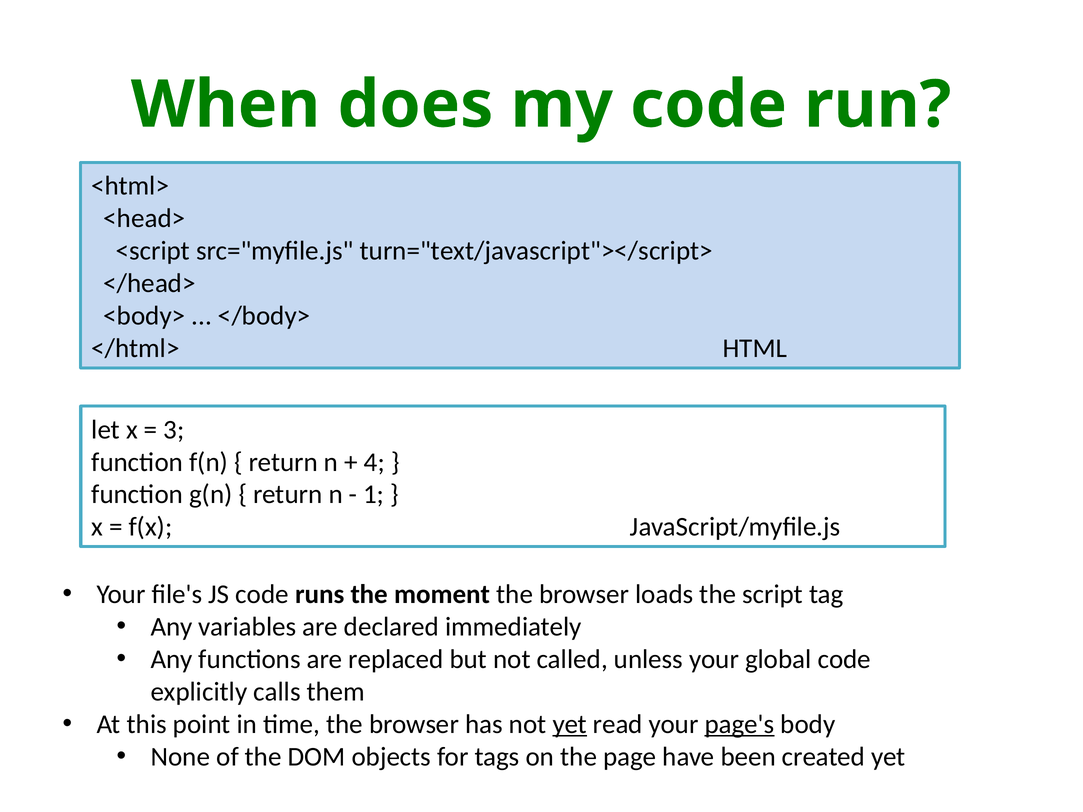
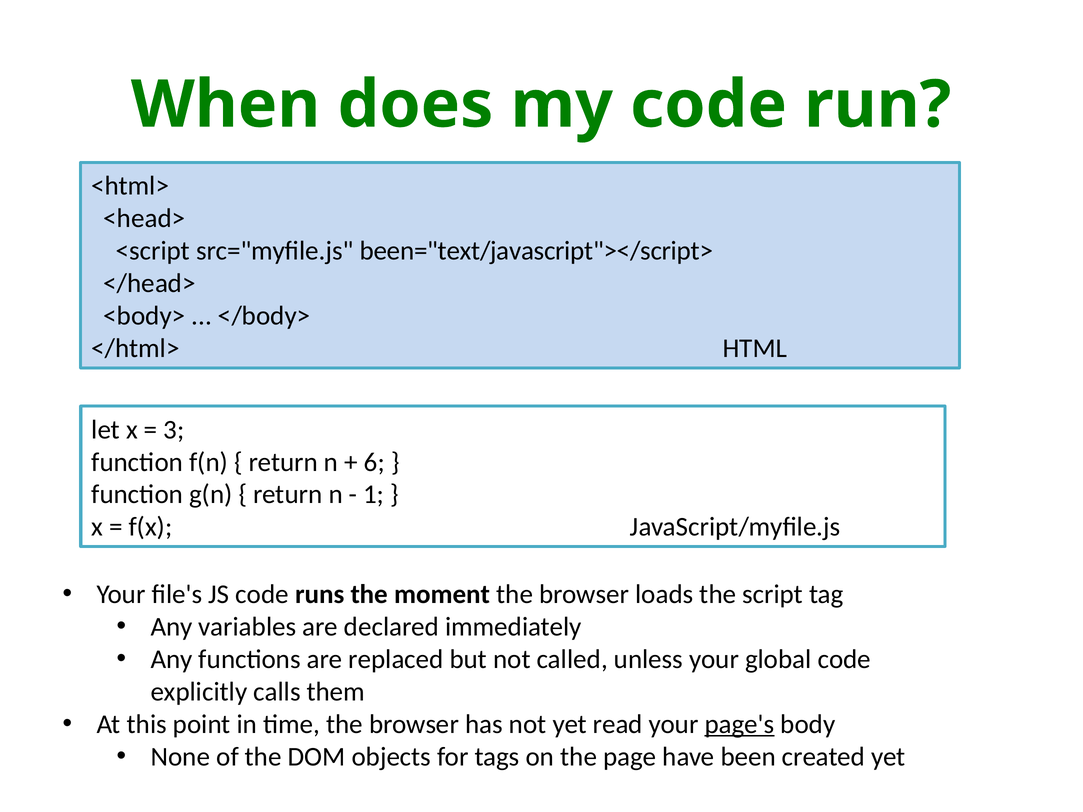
turn="text/javascript"></script>: turn="text/javascript"></script> -> been="text/javascript"></script>
4: 4 -> 6
yet at (570, 724) underline: present -> none
